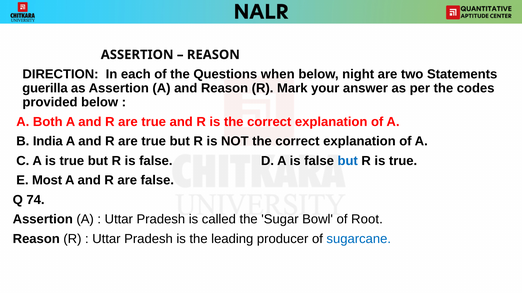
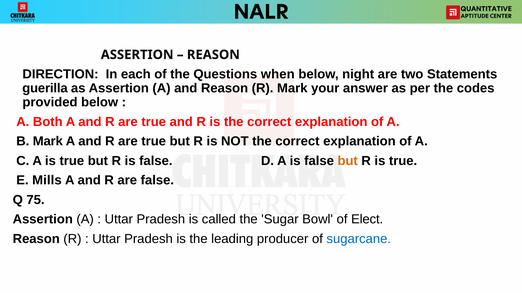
B India: India -> Mark
but at (348, 161) colour: blue -> orange
Most: Most -> Mills
74: 74 -> 75
Root: Root -> Elect
